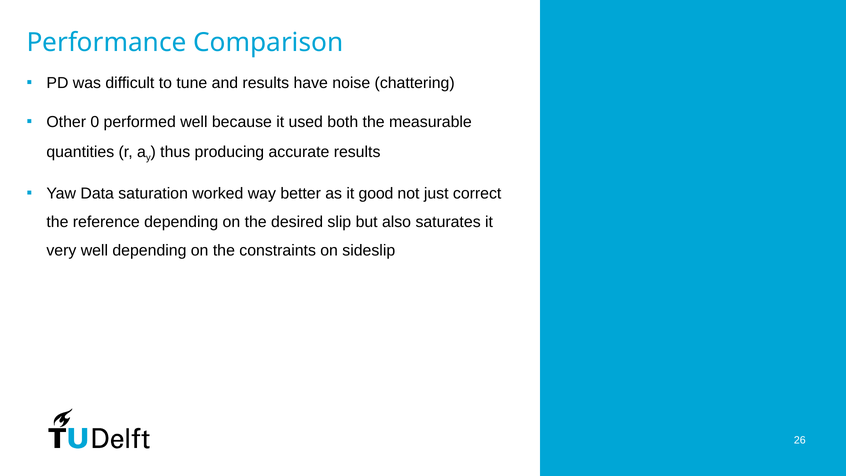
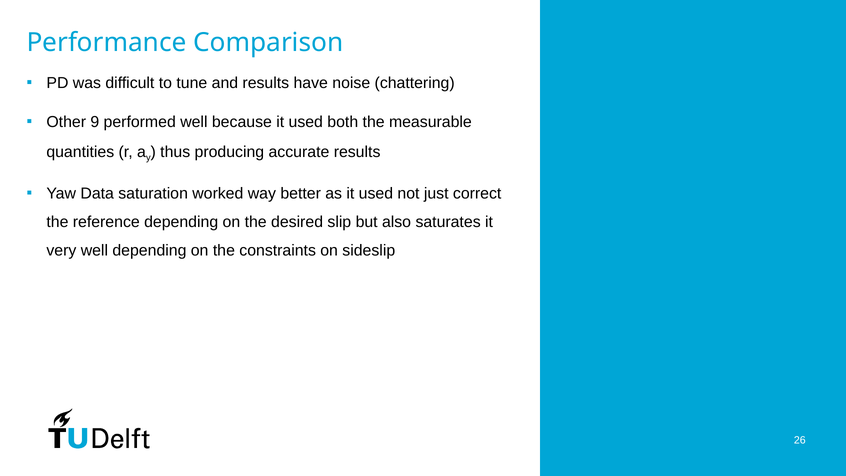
0: 0 -> 9
as it good: good -> used
